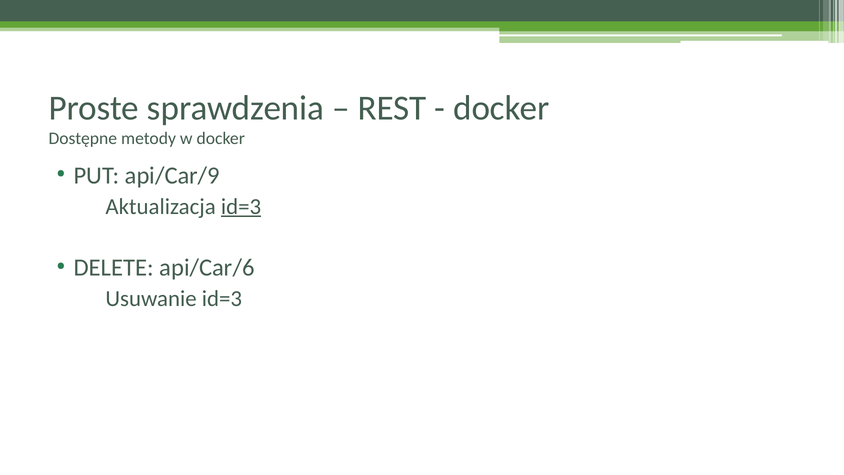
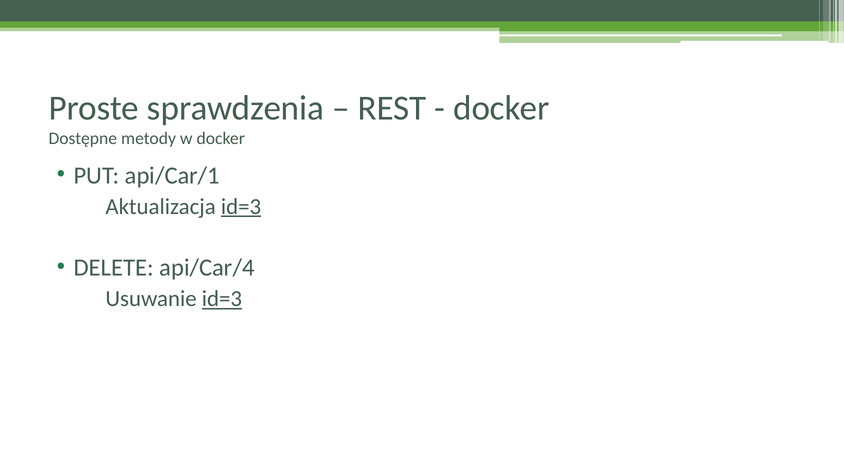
api/Car/9: api/Car/9 -> api/Car/1
api/Car/6: api/Car/6 -> api/Car/4
id=3 at (222, 299) underline: none -> present
